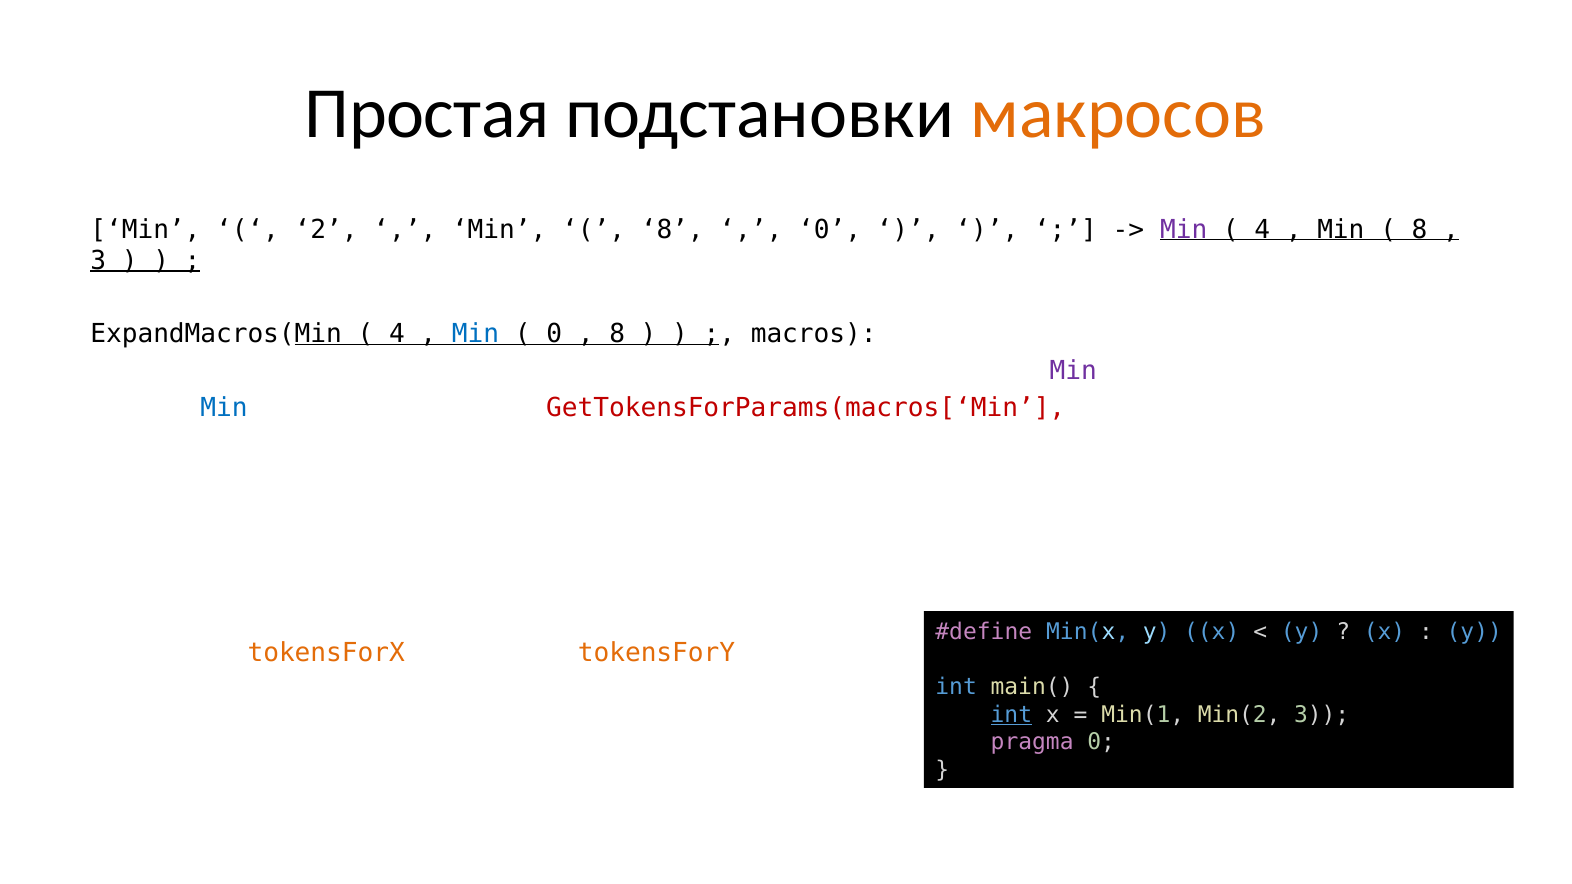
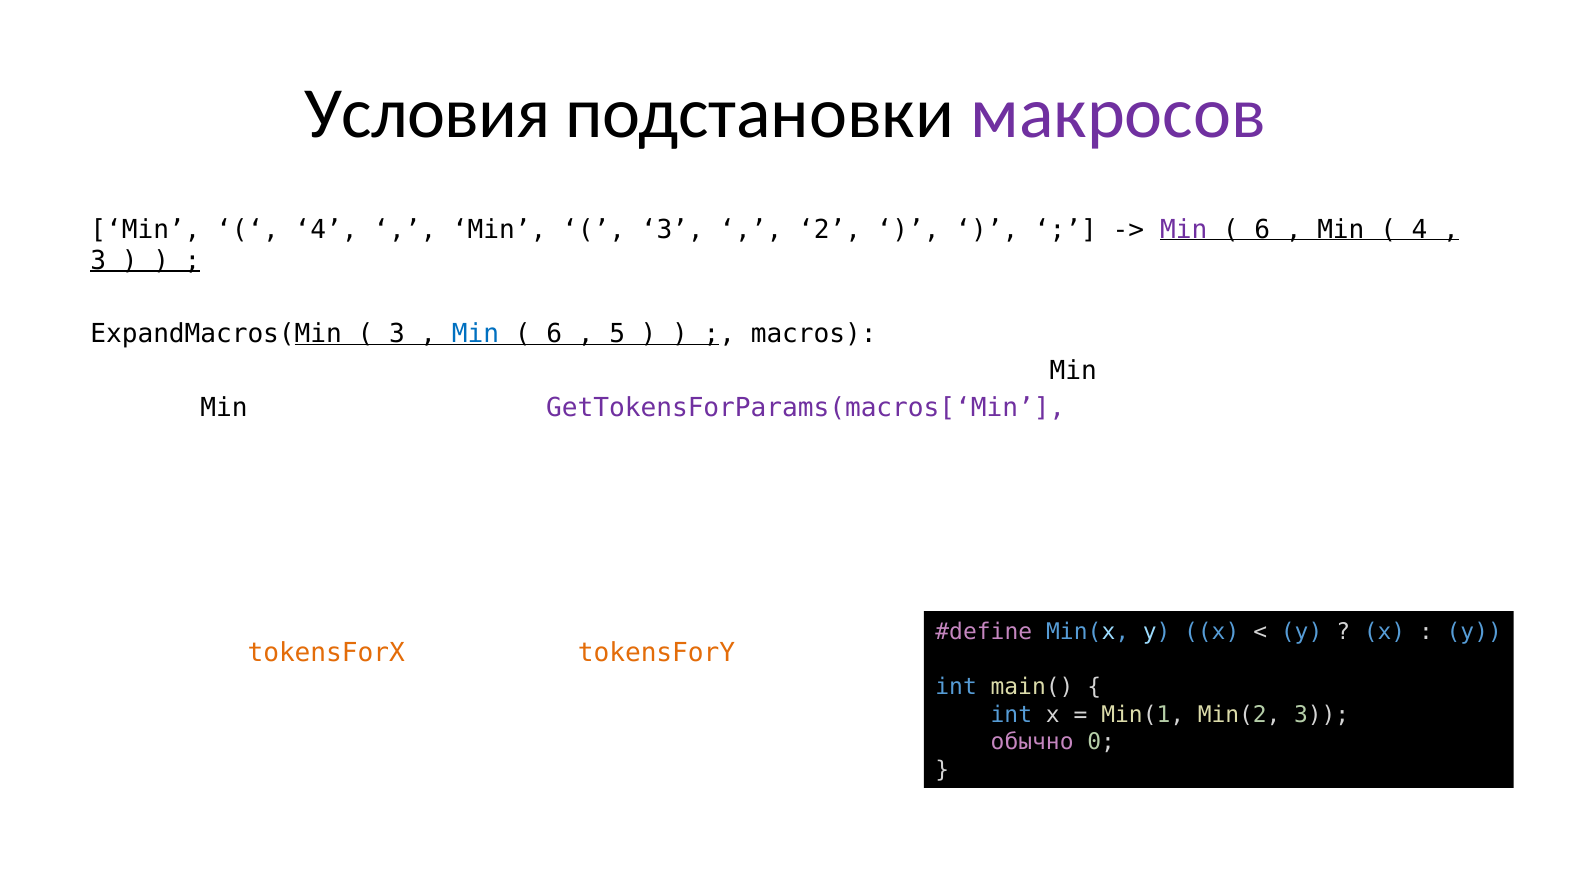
Простая: Простая -> Условия
макросов colour: orange -> purple
2 at (326, 230): 2 -> 4
8 at (672, 230): 8 -> 3
0 at (830, 230): 0 -> 2
4 at (1262, 230): 4 -> 6
8 at (1420, 230): 8 -> 4
4 at (397, 334): 4 -> 3
0 at (554, 334): 0 -> 6
8 at (617, 334): 8 -> 5
Min at (1073, 371) colour: purple -> black
Min at (224, 408) colour: blue -> black
GetTokensForParams(macros[‘Min colour: red -> purple
int at (1011, 715) underline: present -> none
pragma: pragma -> обычно
